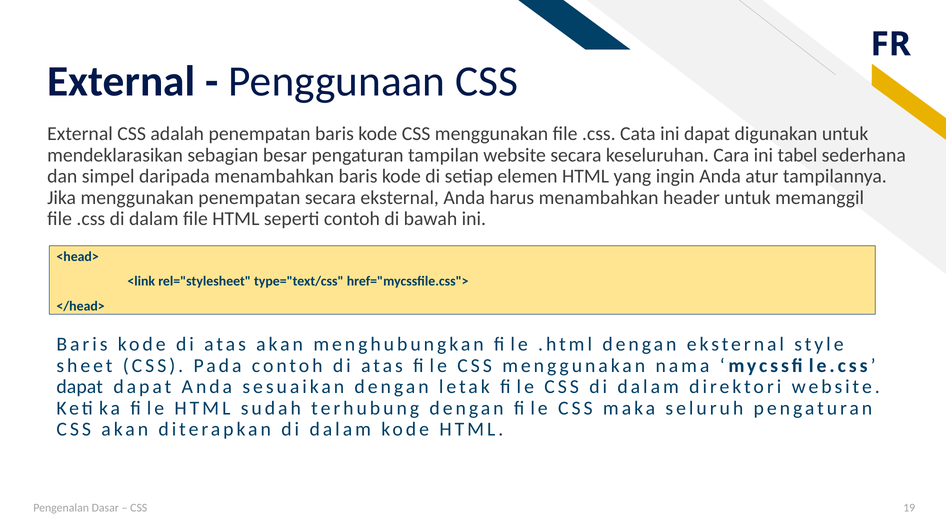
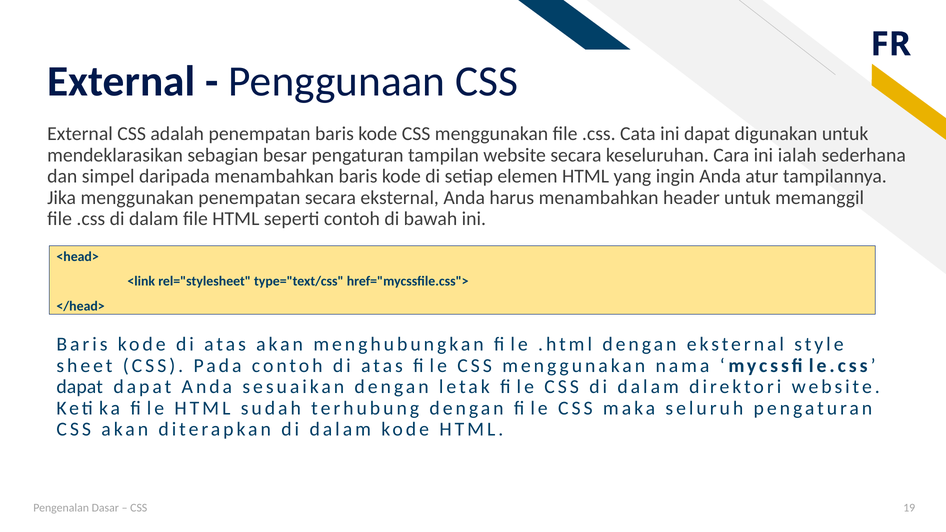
tabel: tabel -> ialah
